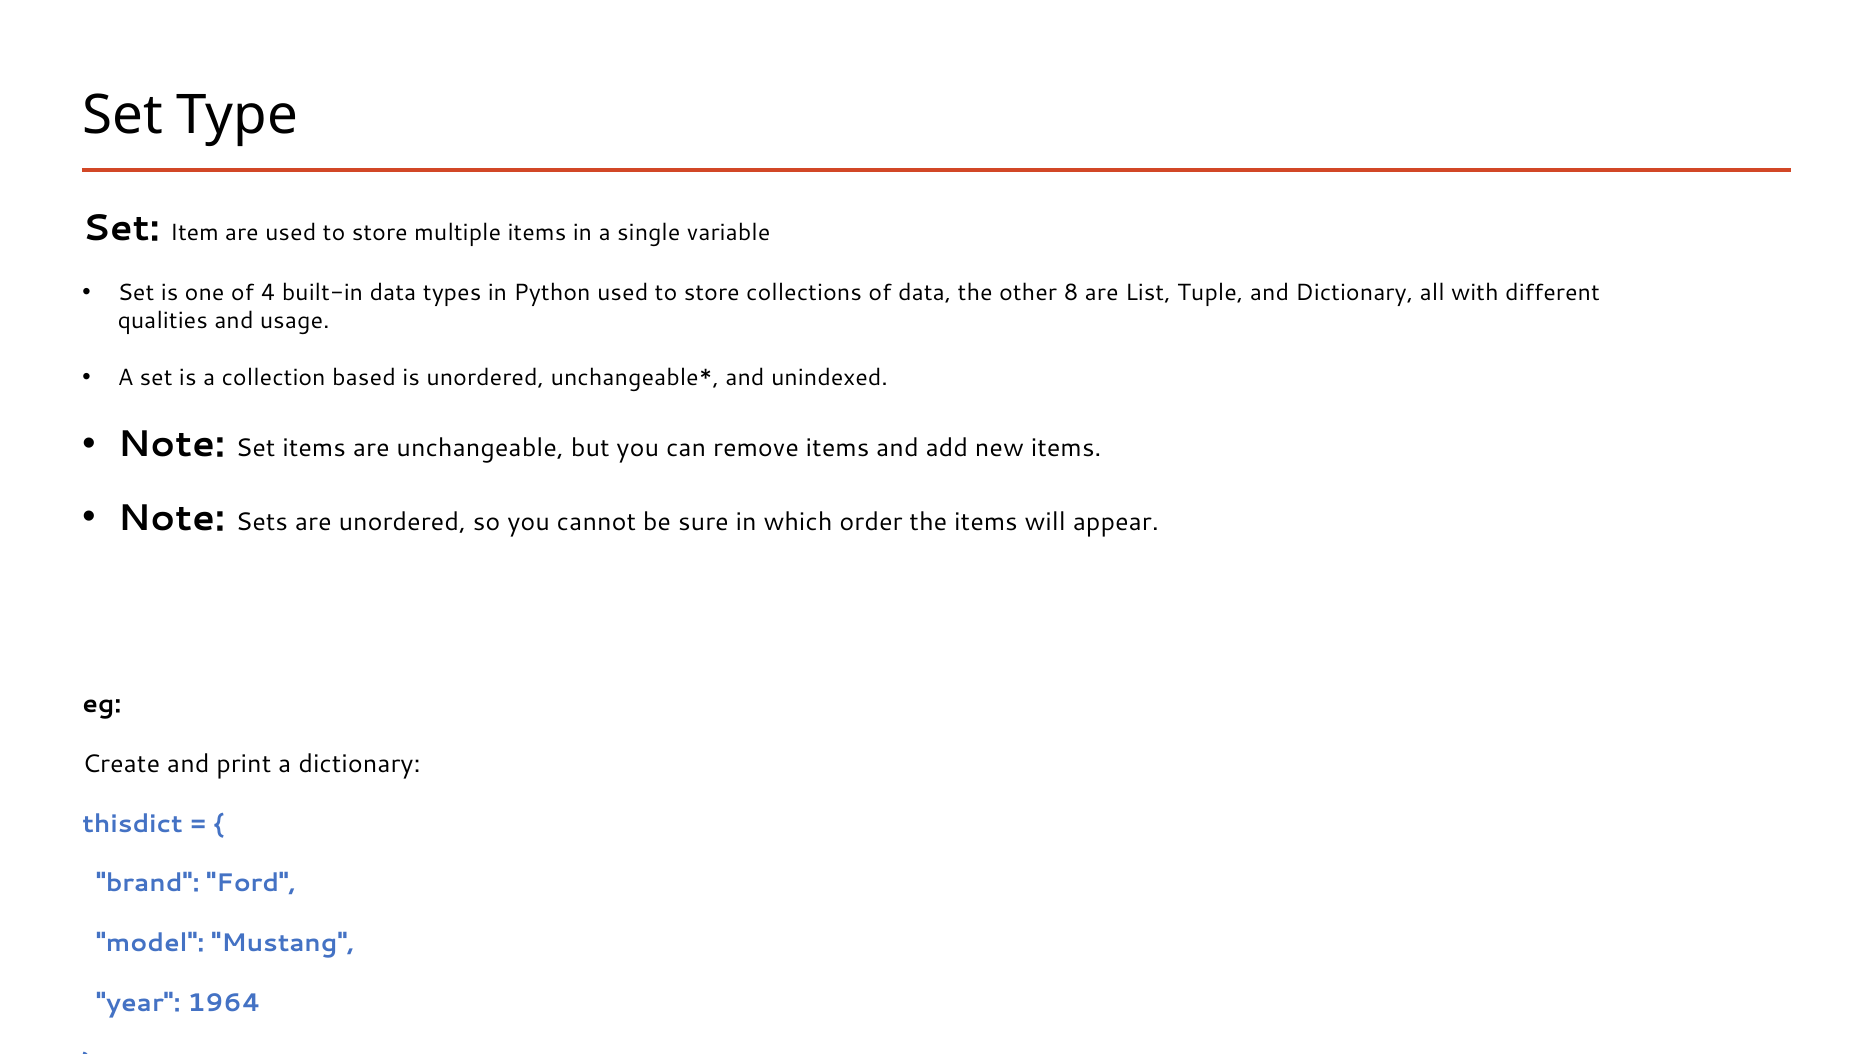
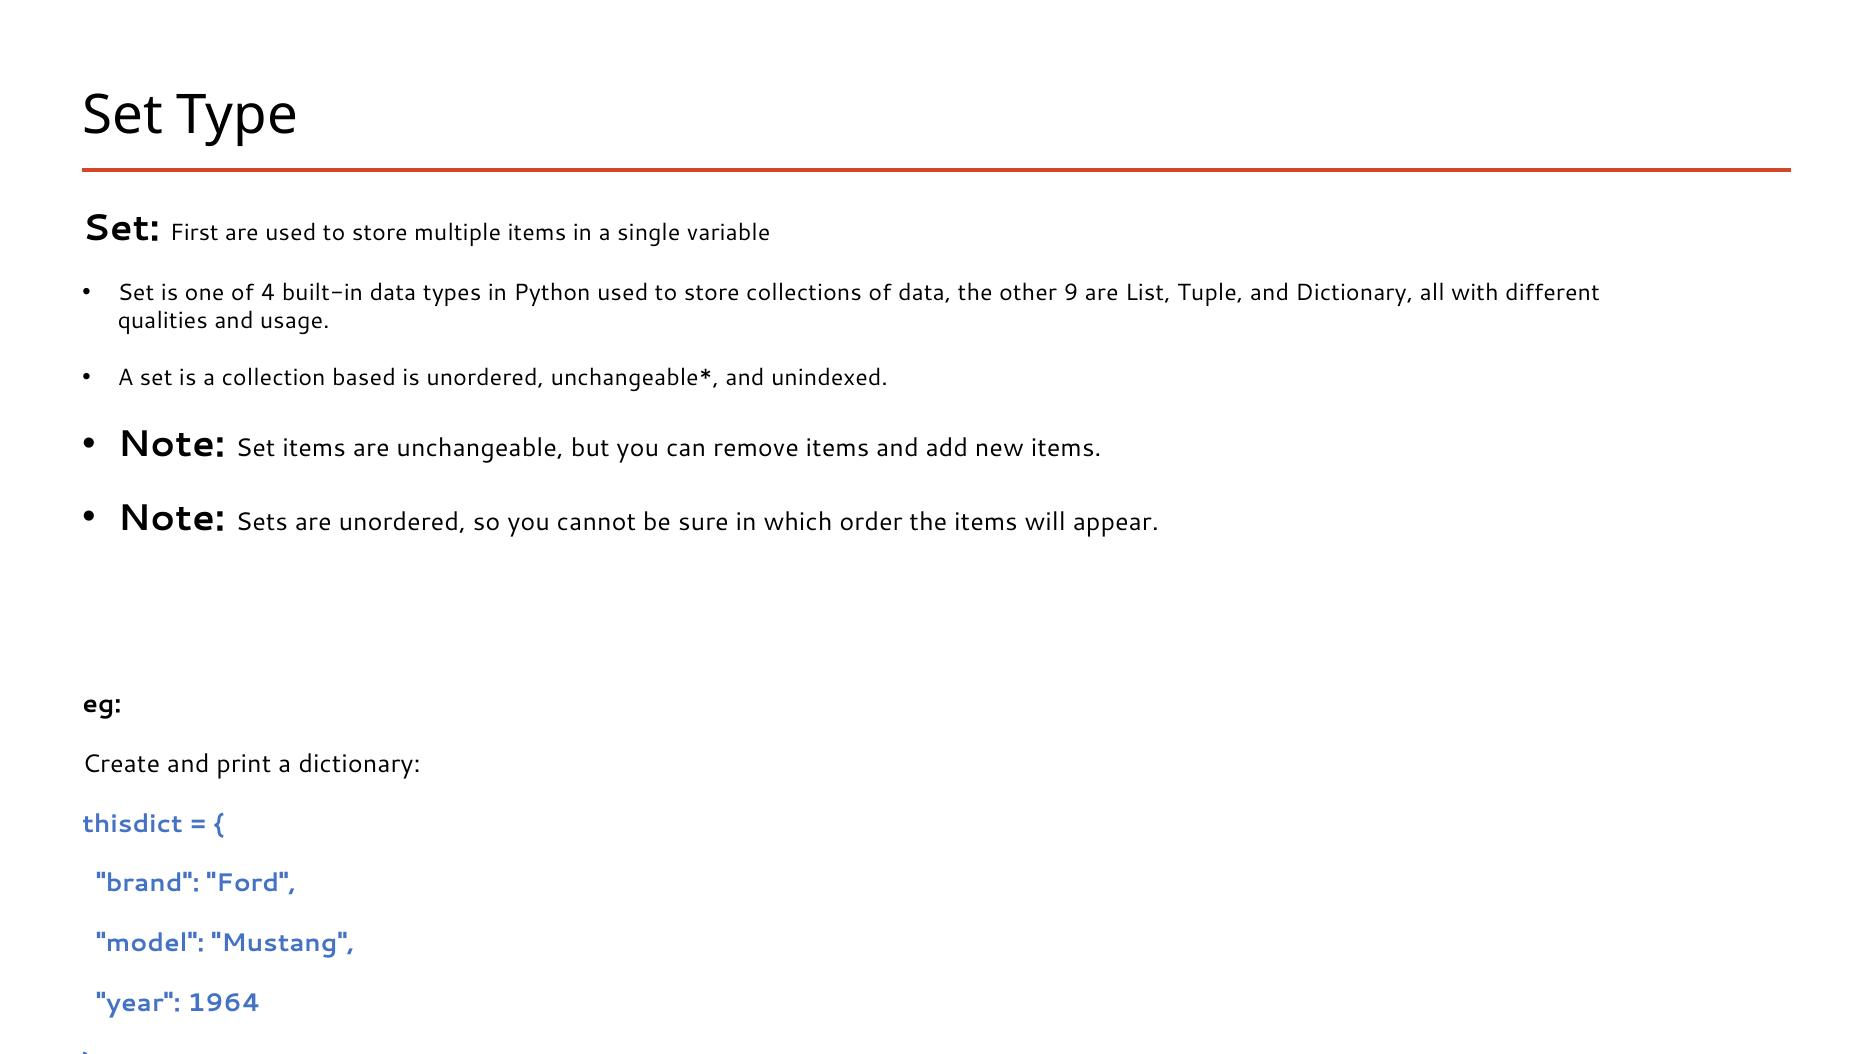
Item: Item -> First
8: 8 -> 9
